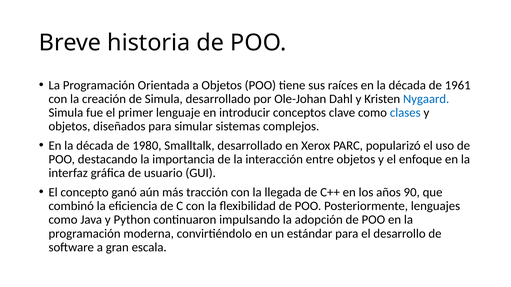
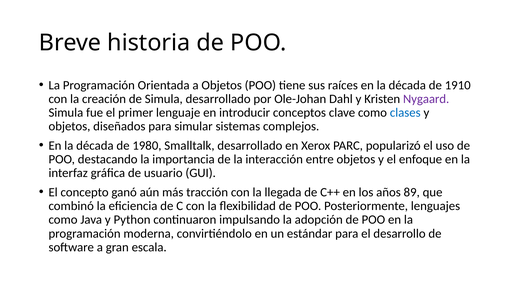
1961: 1961 -> 1910
Nygaard colour: blue -> purple
90: 90 -> 89
